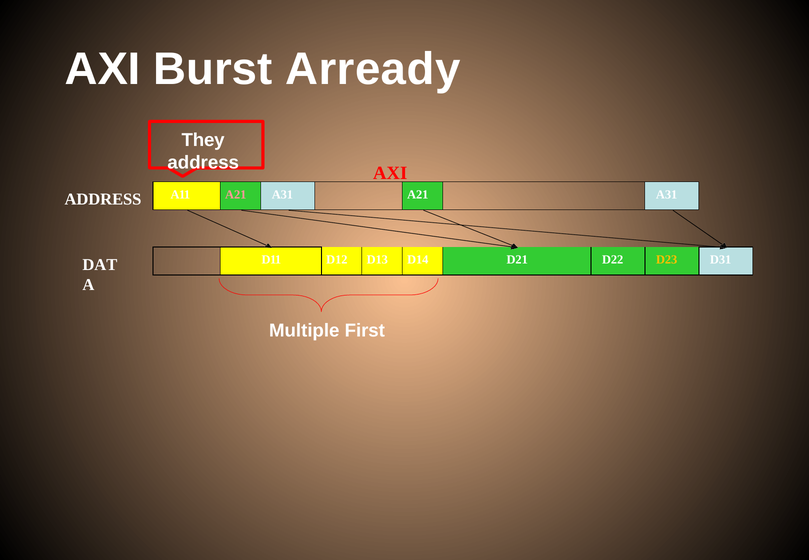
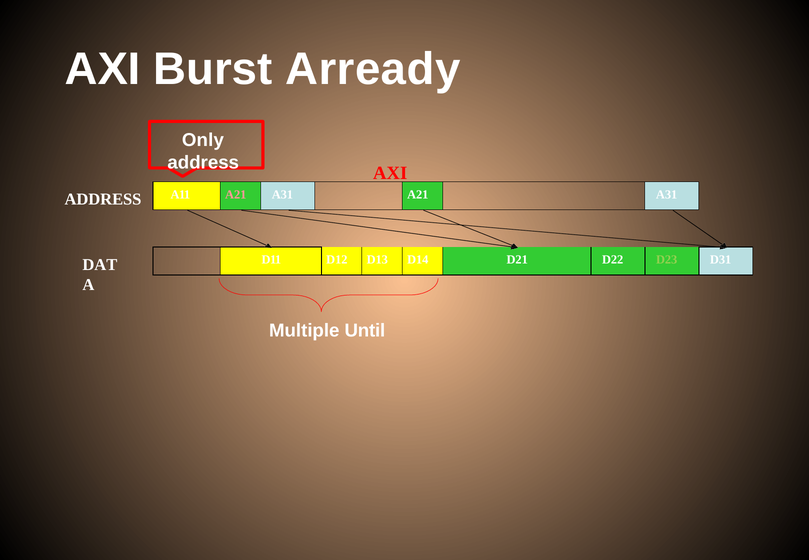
They: They -> Only
D23 colour: yellow -> light green
First: First -> Until
